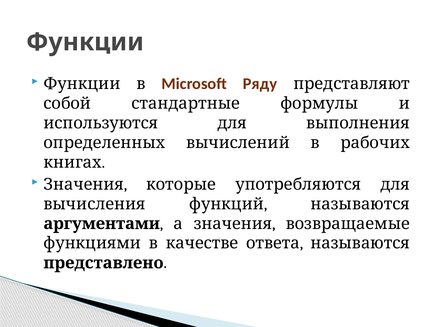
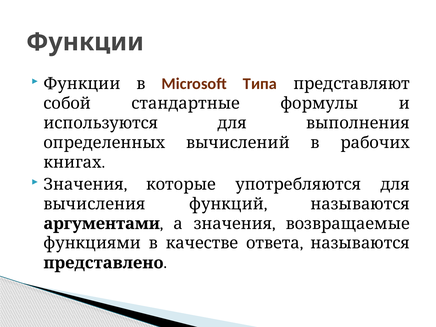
Ряду: Ряду -> Типа
